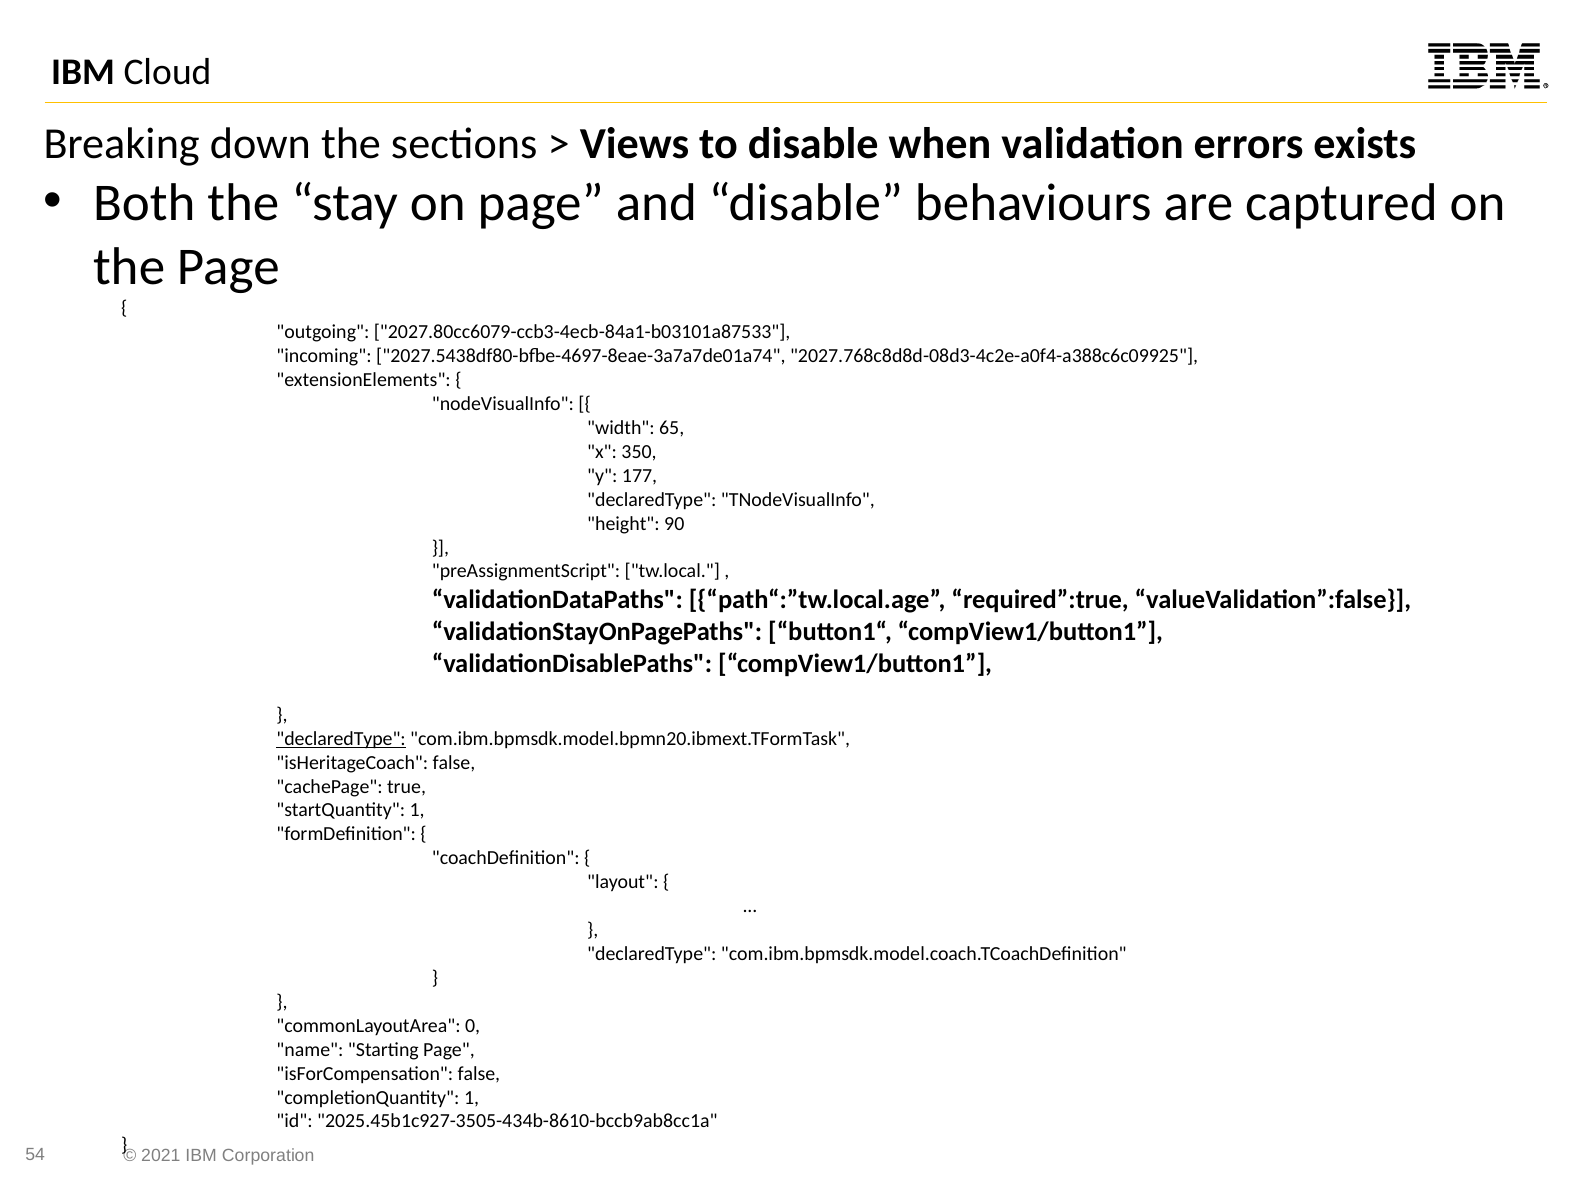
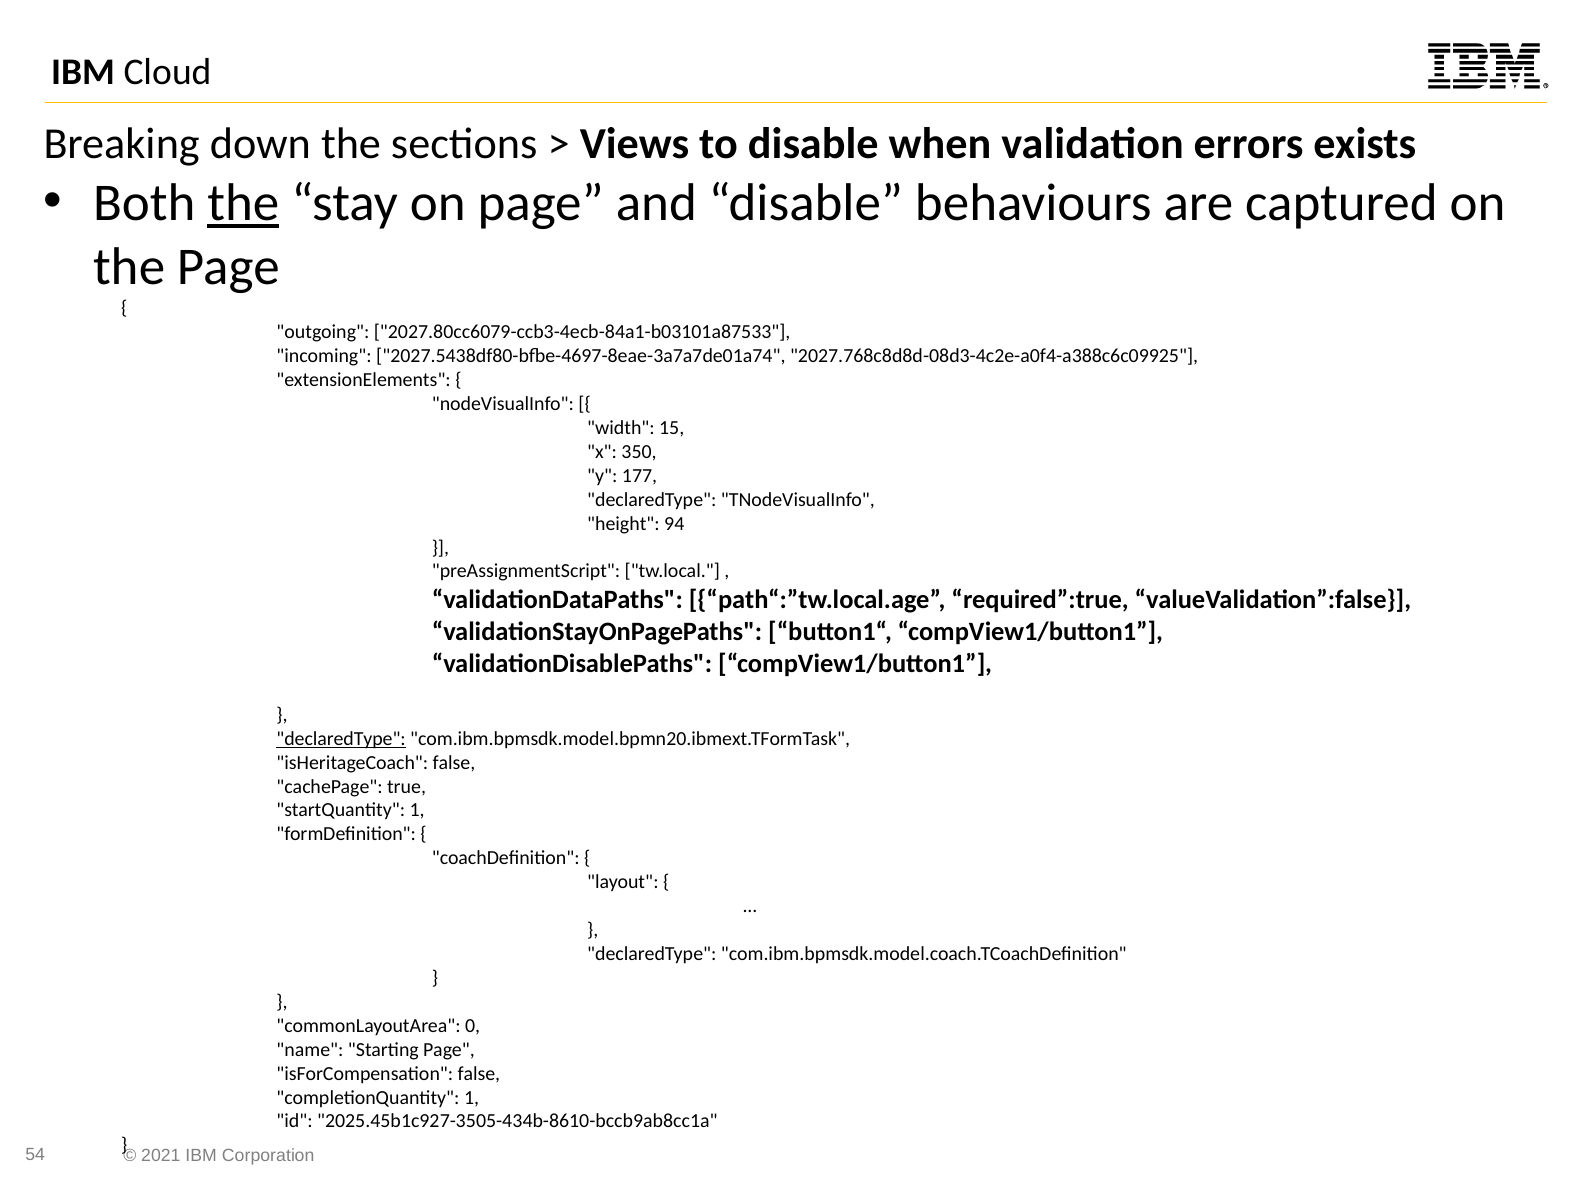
the at (243, 203) underline: none -> present
65: 65 -> 15
90: 90 -> 94
